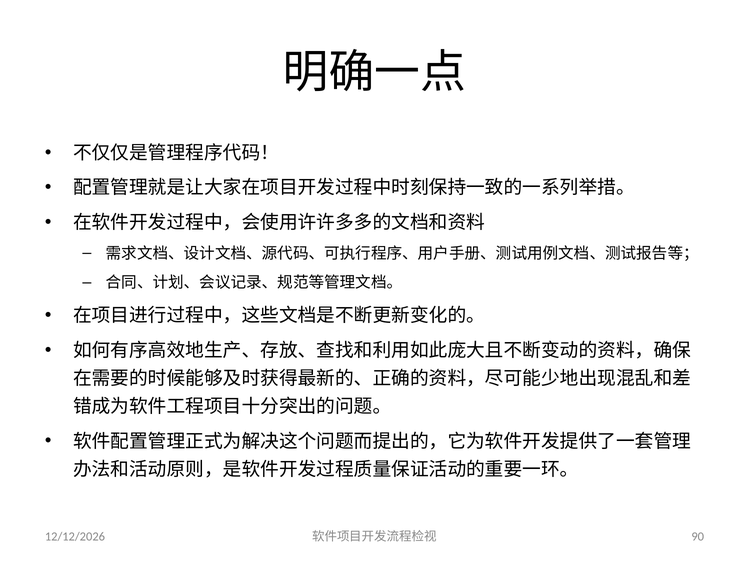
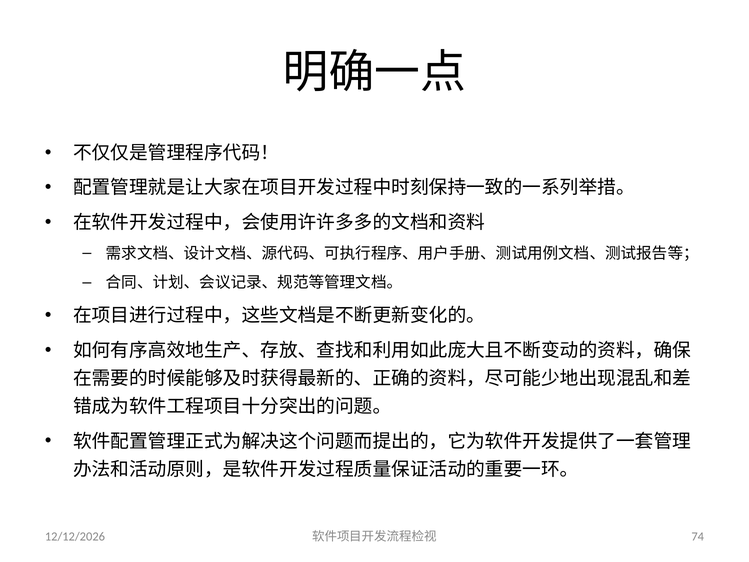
90: 90 -> 74
